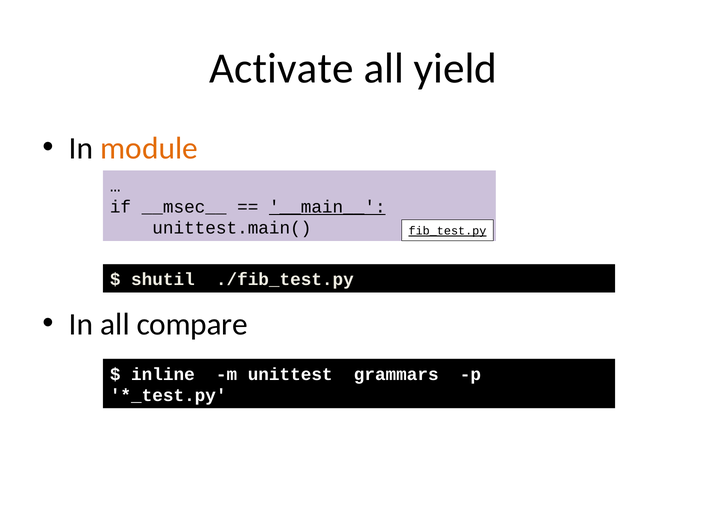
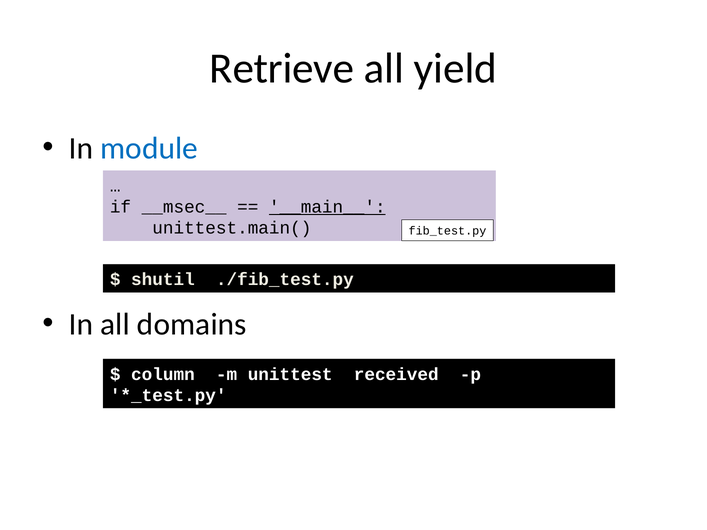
Activate: Activate -> Retrieve
module colour: orange -> blue
fib_test.py underline: present -> none
compare: compare -> domains
inline: inline -> column
grammars: grammars -> received
